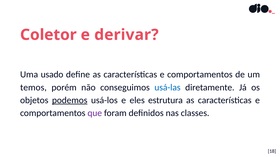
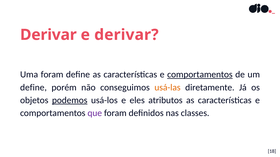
Coletor at (48, 35): Coletor -> Derivar
Uma usado: usado -> foram
comportamentos at (200, 75) underline: none -> present
temos at (33, 88): temos -> define
usá-las colour: blue -> orange
estrutura: estrutura -> atributos
